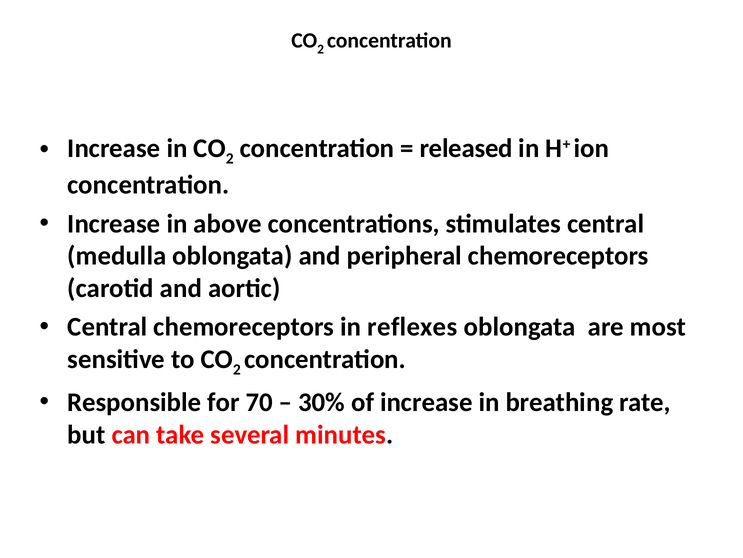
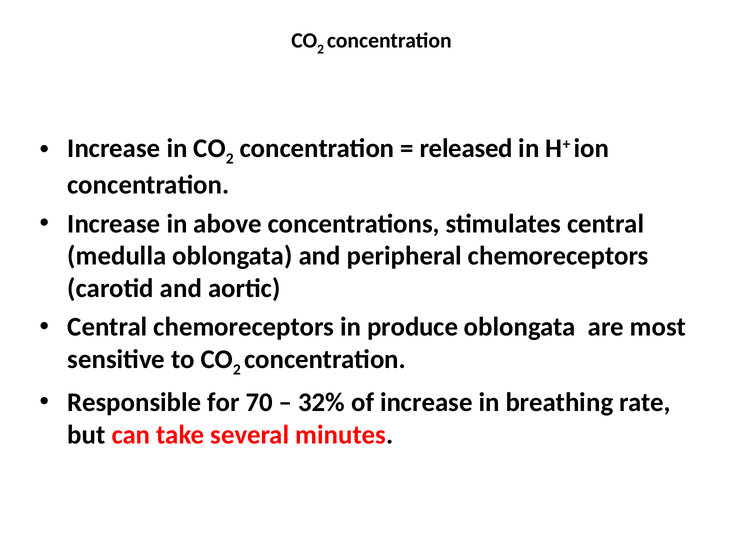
reflexes: reflexes -> produce
30%: 30% -> 32%
